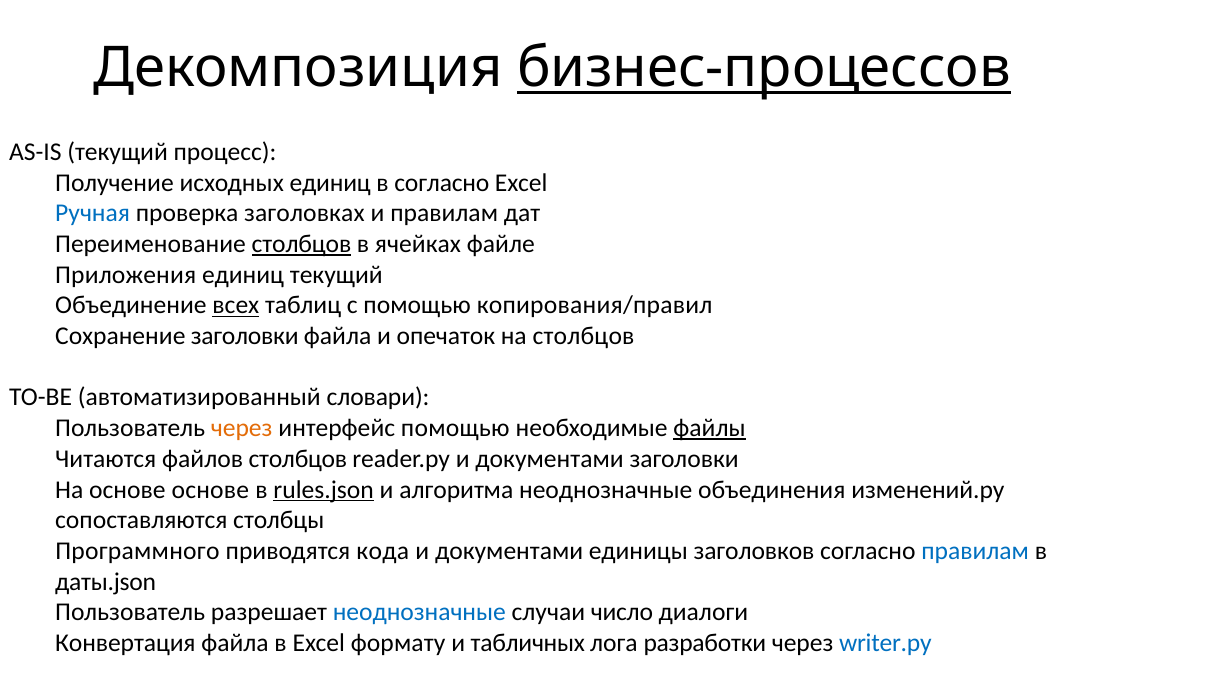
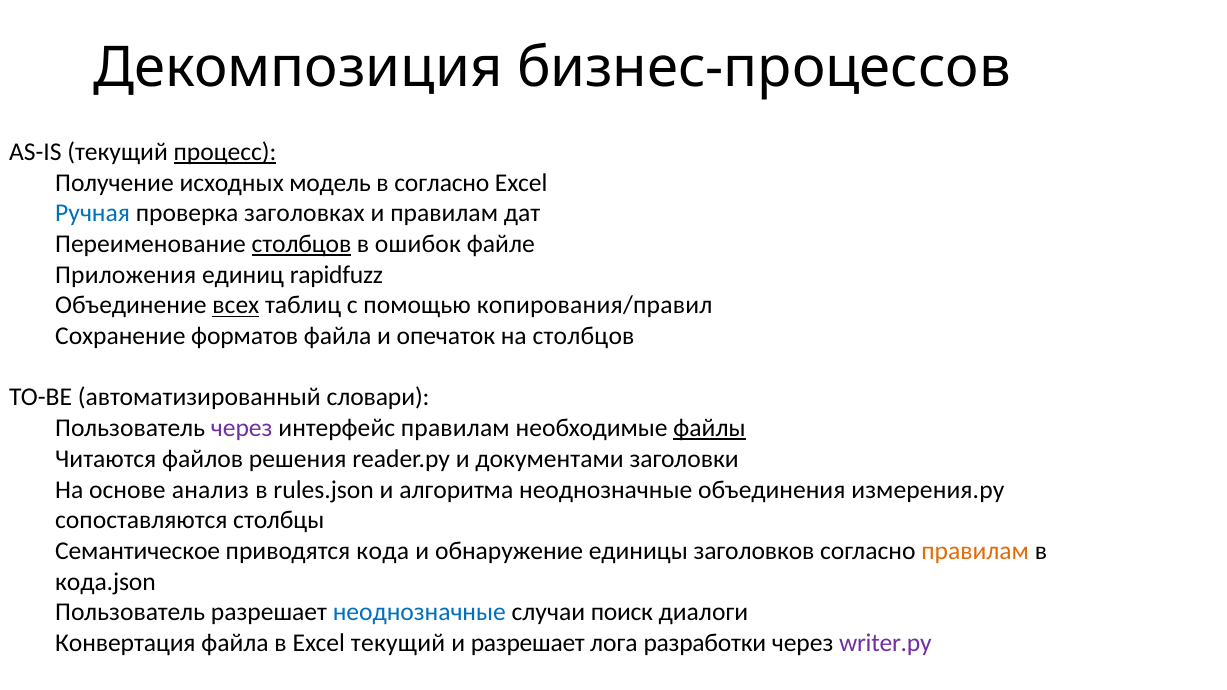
бизнес-процессов underline: present -> none
процесс underline: none -> present
исходных единиц: единиц -> модель
ячейках: ячейках -> ошибок
единиц текущий: текущий -> rapidfuzz
Сохранение заголовки: заголовки -> форматов
через at (242, 428) colour: orange -> purple
интерфейс помощью: помощью -> правилам
файлов столбцов: столбцов -> решения
основе основе: основе -> анализ
rules.json underline: present -> none
изменений.py: изменений.py -> измерения.py
Программного: Программного -> Семантическое
документами at (509, 551): документами -> обнаружение
правилам at (975, 551) colour: blue -> orange
даты.json: даты.json -> кода.json
число: число -> поиск
Excel формату: формату -> текущий
и табличных: табличных -> разрешает
writer.py colour: blue -> purple
